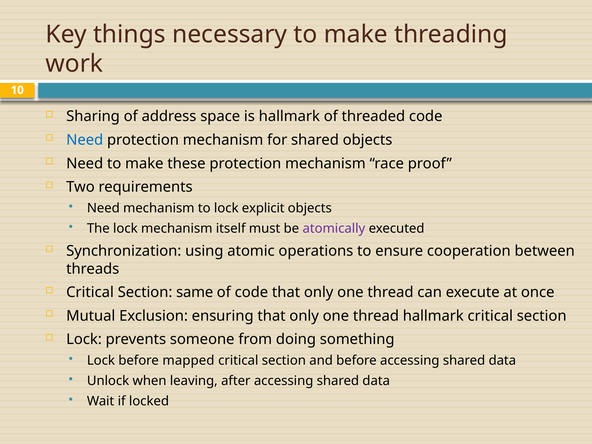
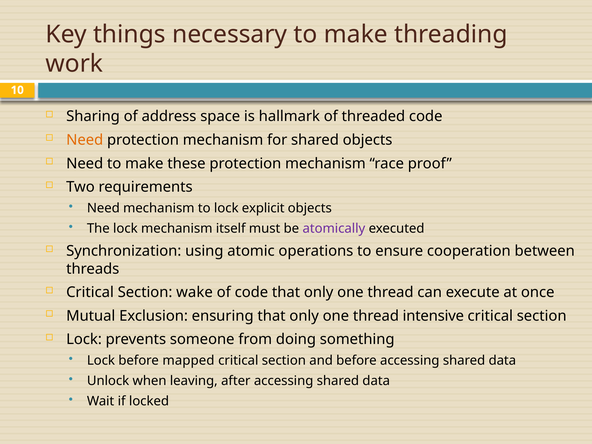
Need at (85, 140) colour: blue -> orange
same: same -> wake
thread hallmark: hallmark -> intensive
